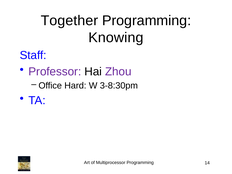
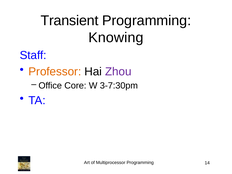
Together: Together -> Transient
Professor colour: purple -> orange
Hard: Hard -> Core
3-8:30pm: 3-8:30pm -> 3-7:30pm
